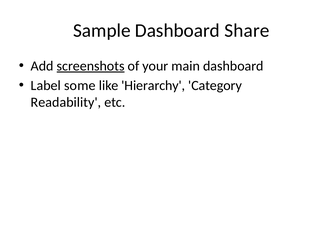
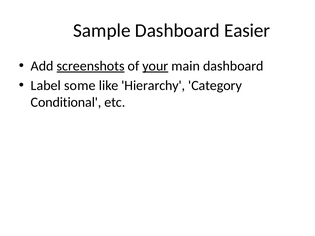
Share: Share -> Easier
your underline: none -> present
Readability: Readability -> Conditional
